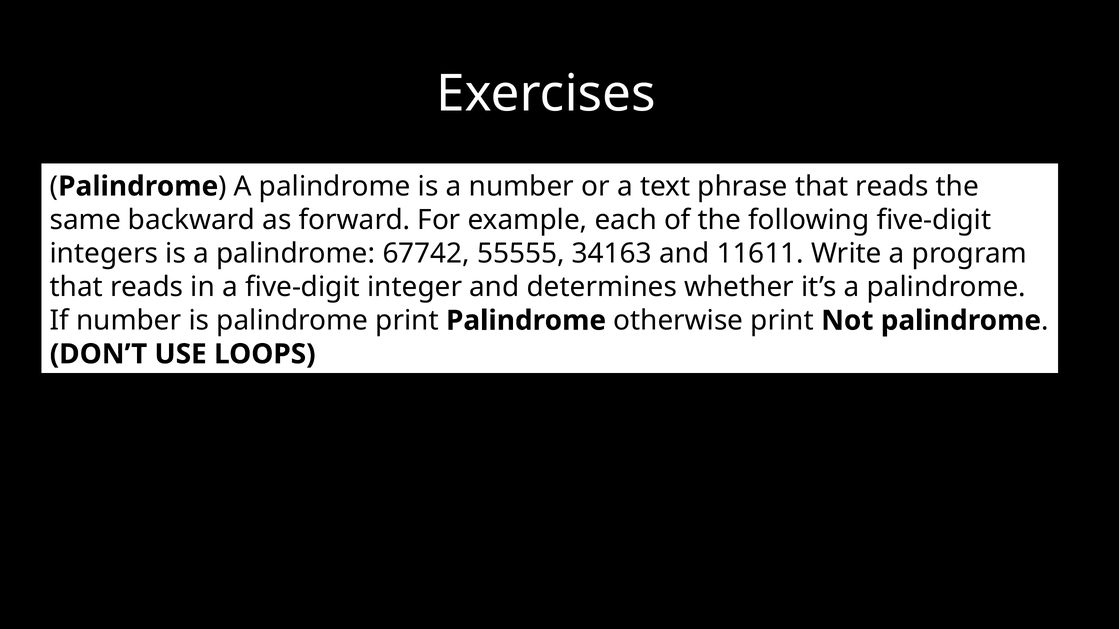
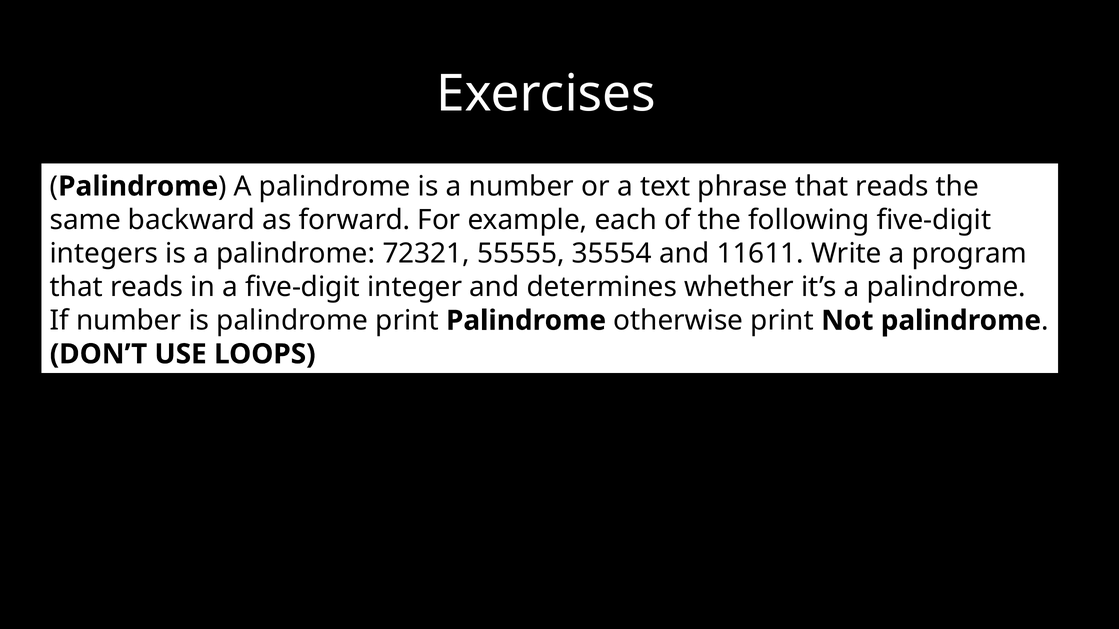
67742: 67742 -> 72321
34163: 34163 -> 35554
